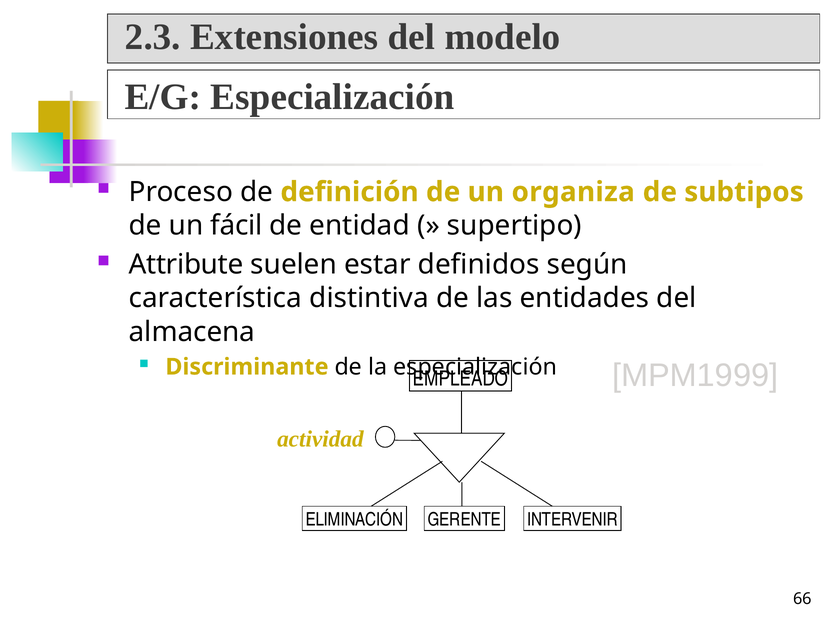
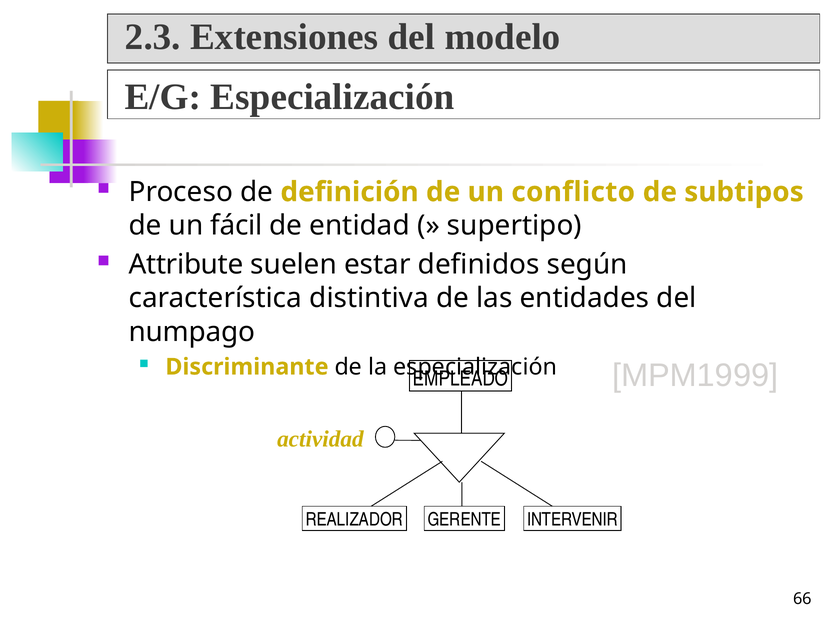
organiza: organiza -> conflicto
almacena: almacena -> numpago
ELIMINACIÓN: ELIMINACIÓN -> REALIZADOR
